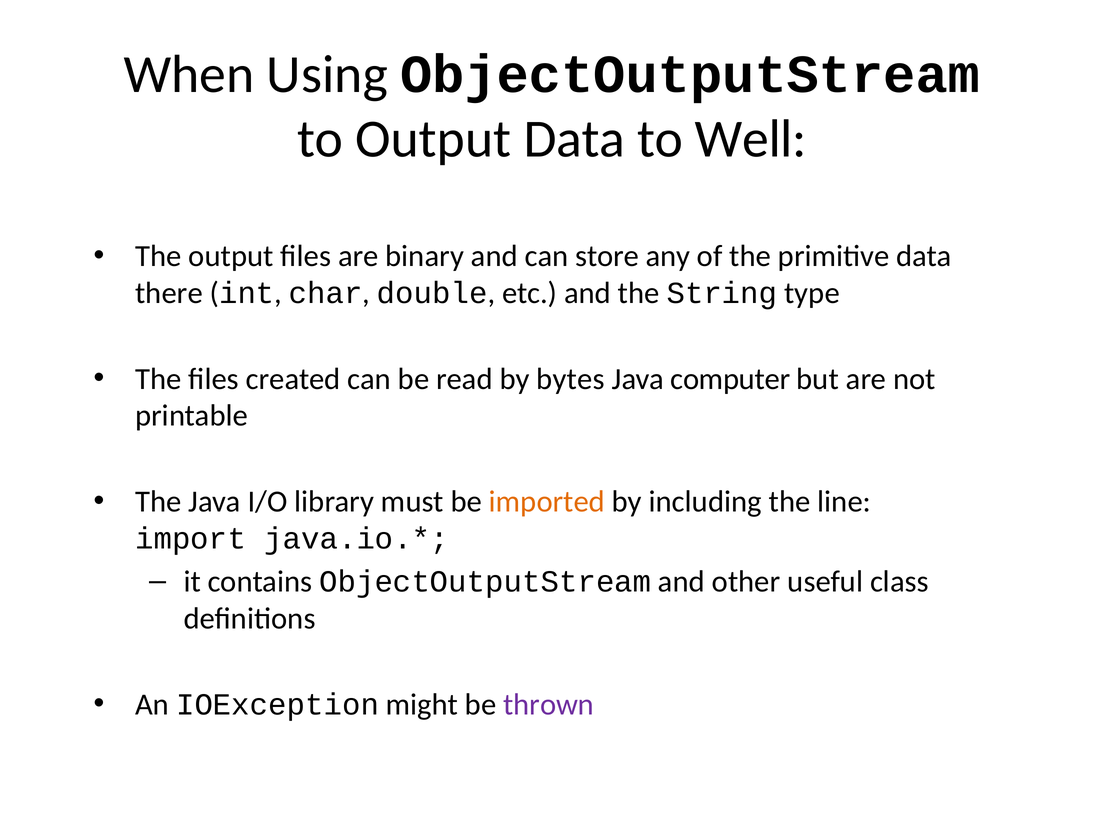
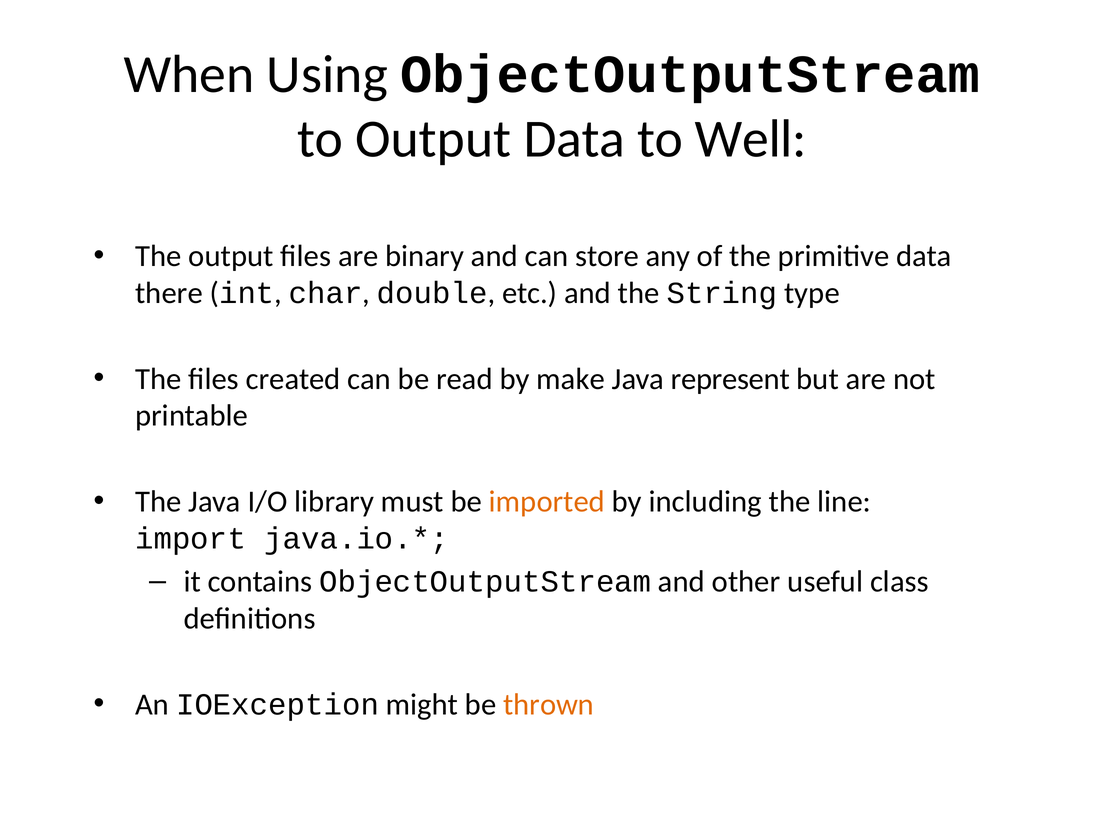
bytes: bytes -> make
computer: computer -> represent
thrown colour: purple -> orange
